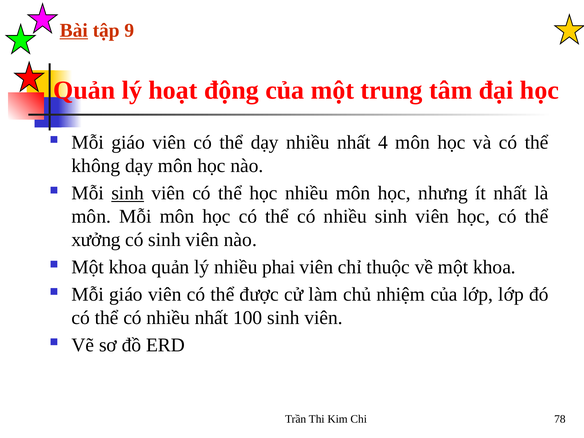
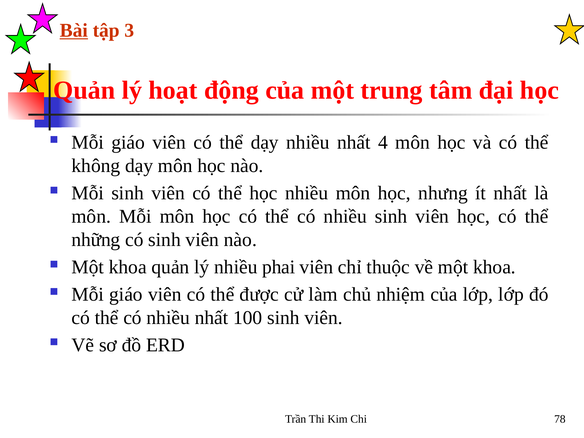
9: 9 -> 3
sinh at (128, 193) underline: present -> none
xưởng: xưởng -> những
